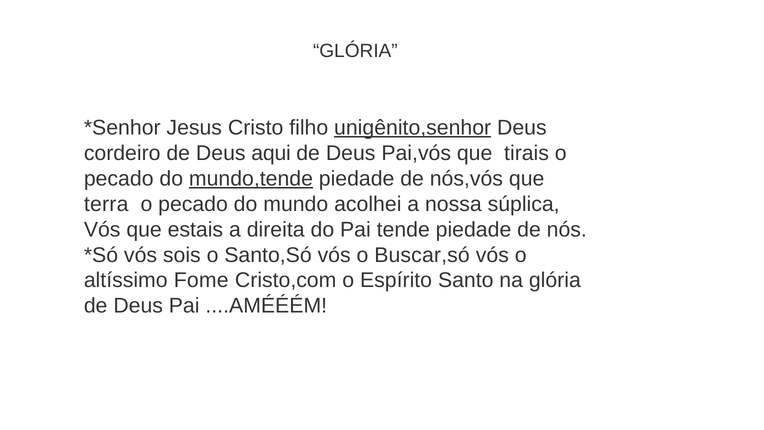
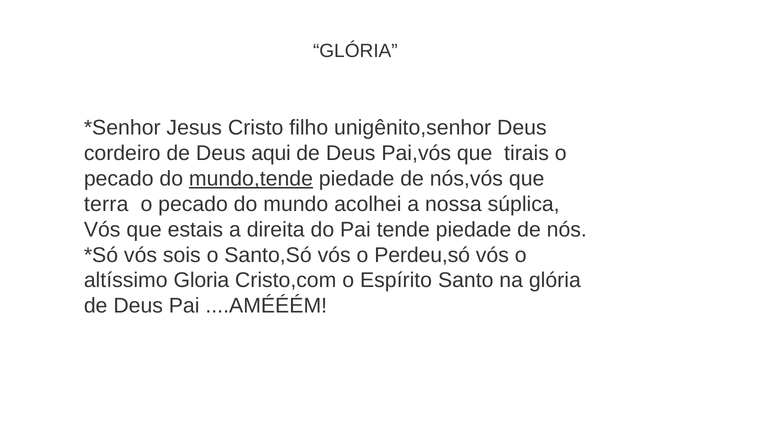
unigênito,senhor underline: present -> none
Buscar,só: Buscar,só -> Perdeu,só
Fome: Fome -> Gloria
